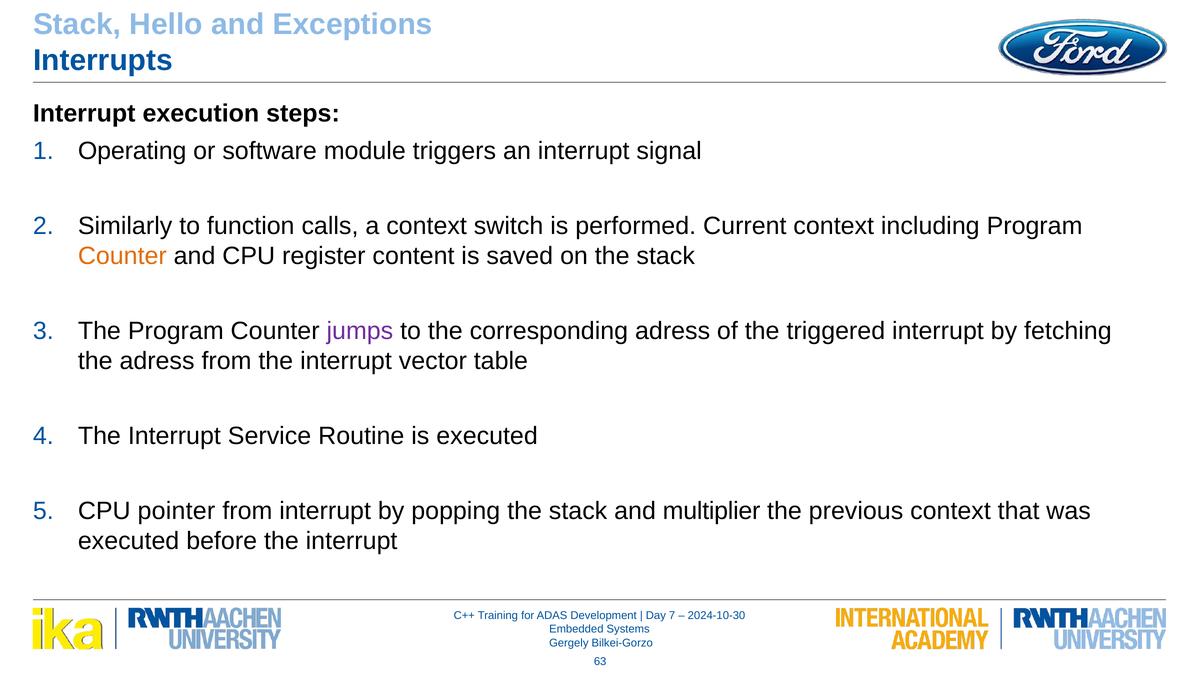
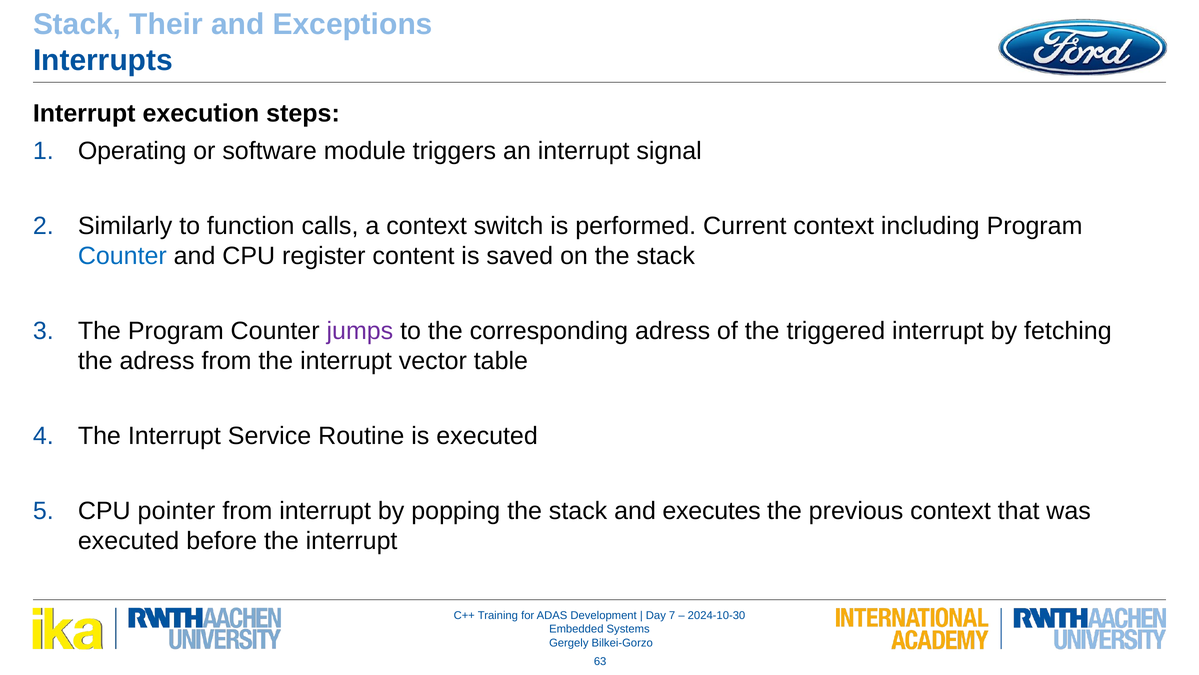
Hello: Hello -> Their
Counter at (122, 256) colour: orange -> blue
multiplier: multiplier -> executes
